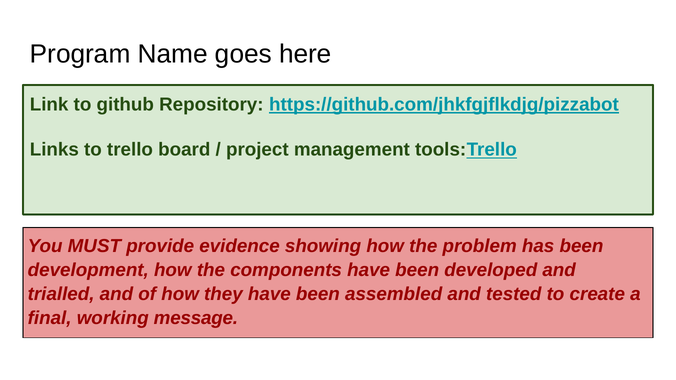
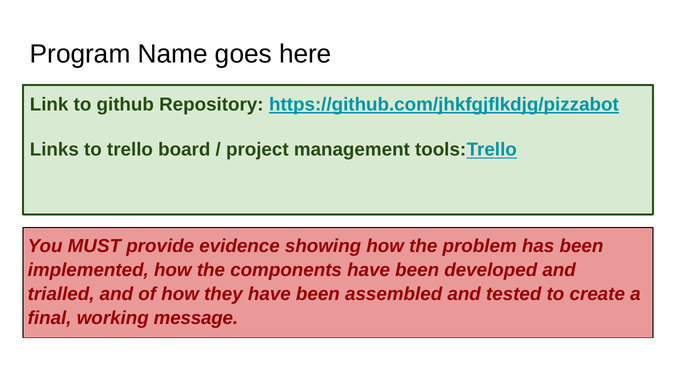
development: development -> implemented
